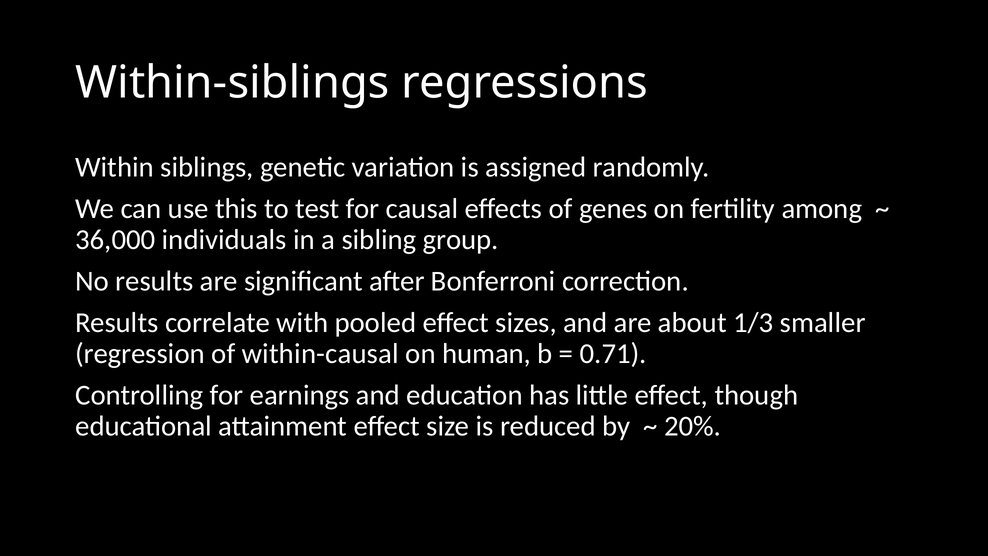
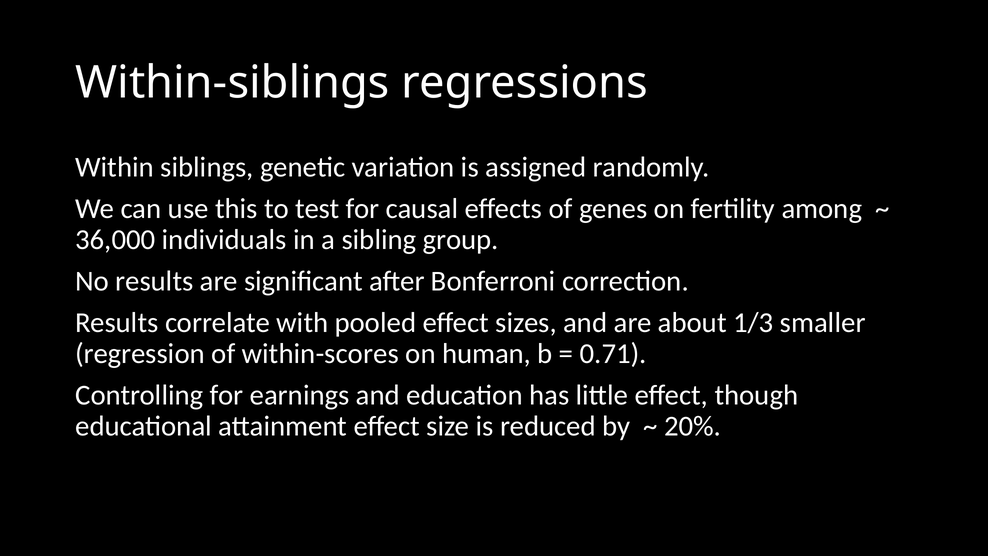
within-causal: within-causal -> within-scores
